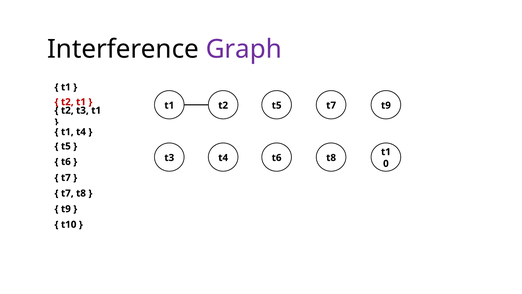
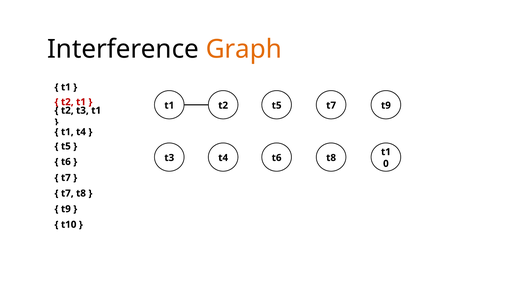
Graph colour: purple -> orange
